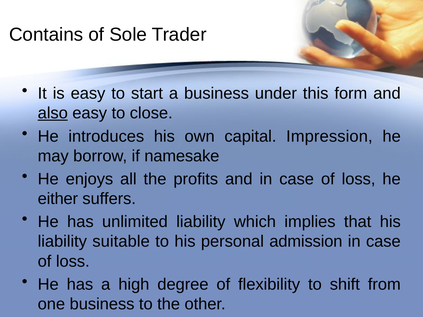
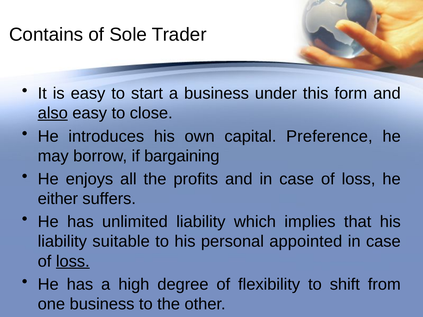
Impression: Impression -> Preference
namesake: namesake -> bargaining
admission: admission -> appointed
loss at (73, 261) underline: none -> present
